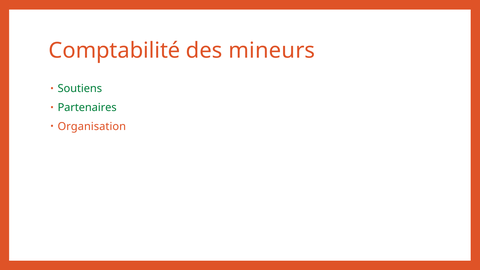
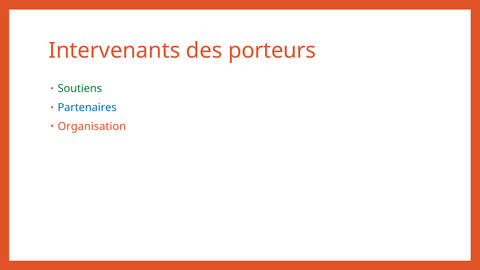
Comptabilité: Comptabilité -> Intervenants
mineurs: mineurs -> porteurs
Partenaires colour: green -> blue
